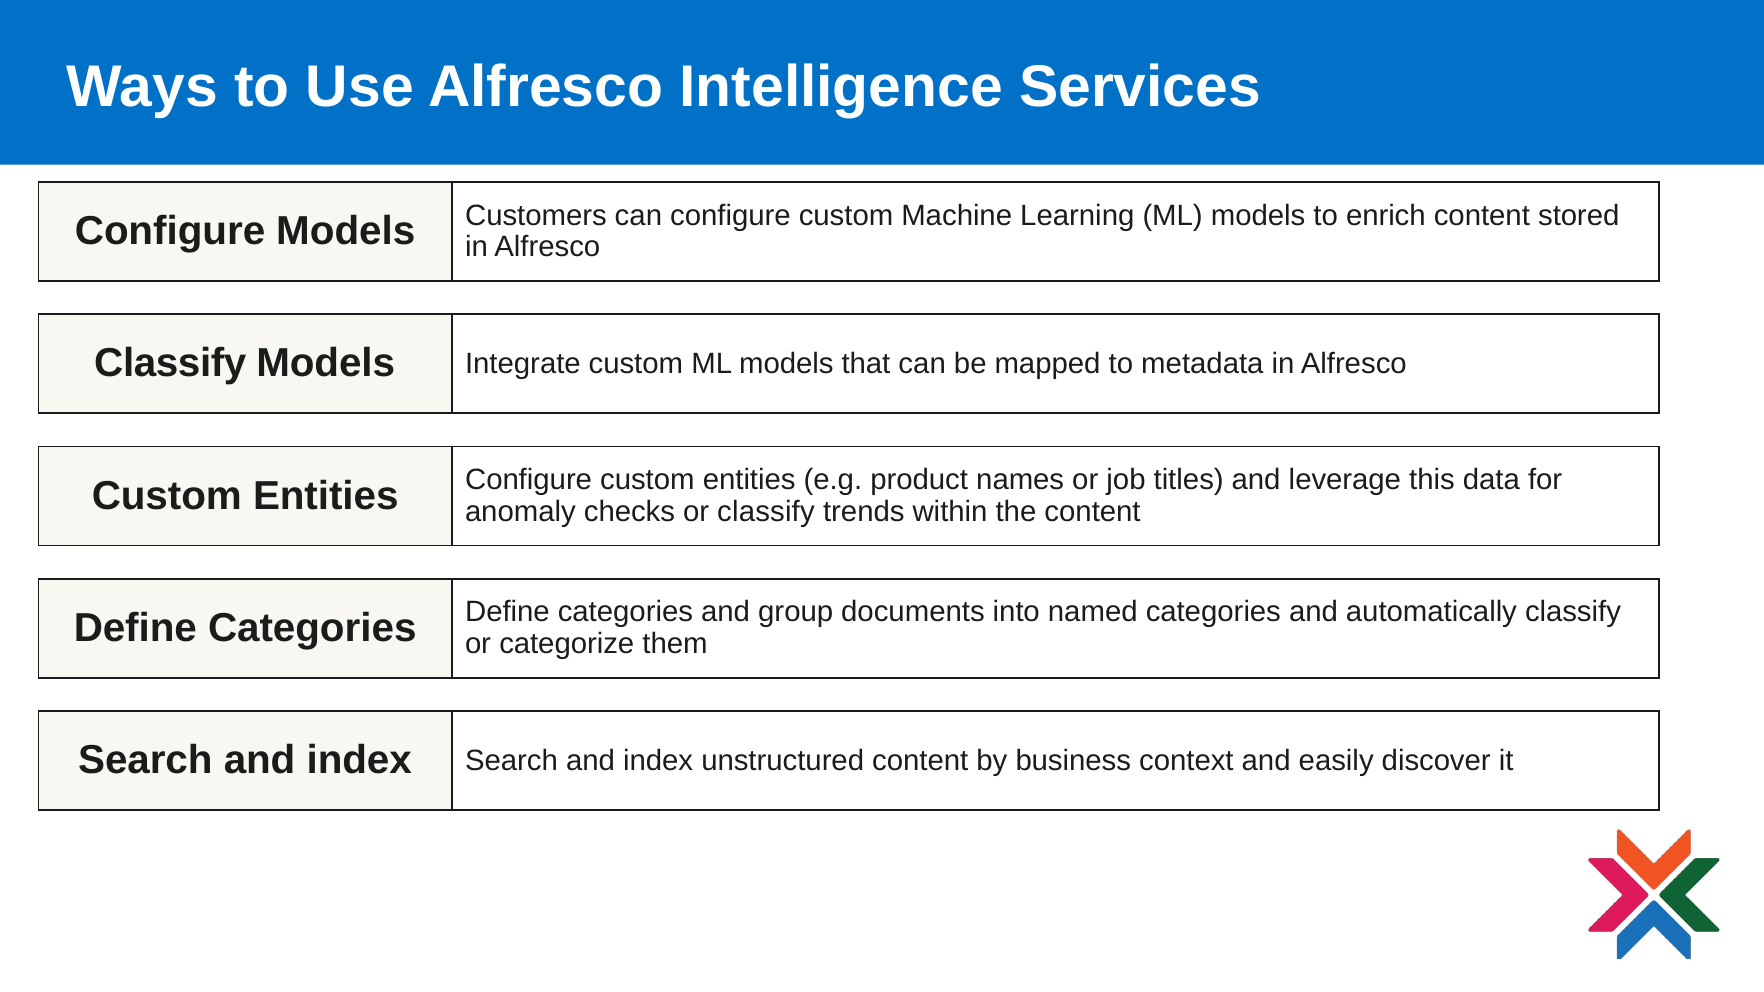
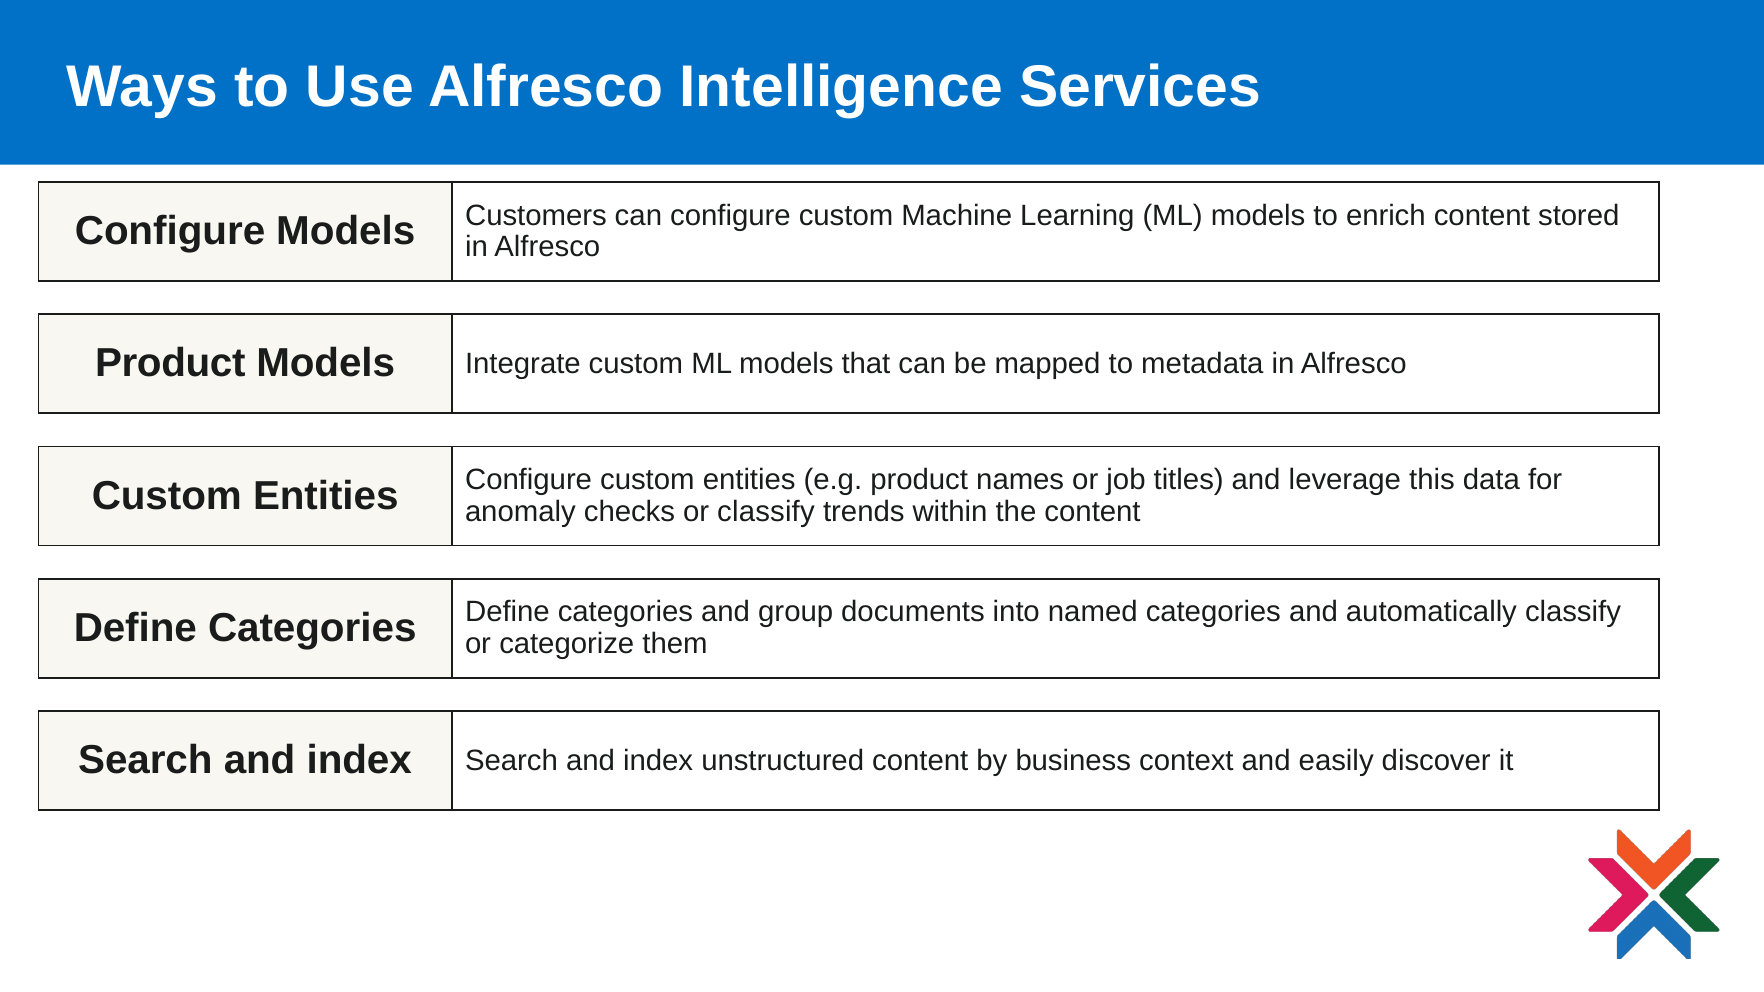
Classify at (170, 364): Classify -> Product
